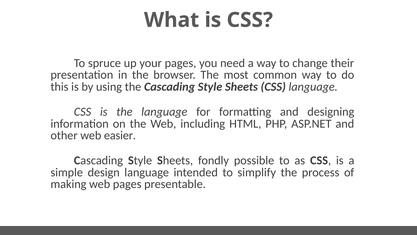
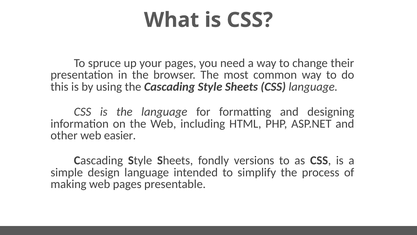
possible: possible -> versions
